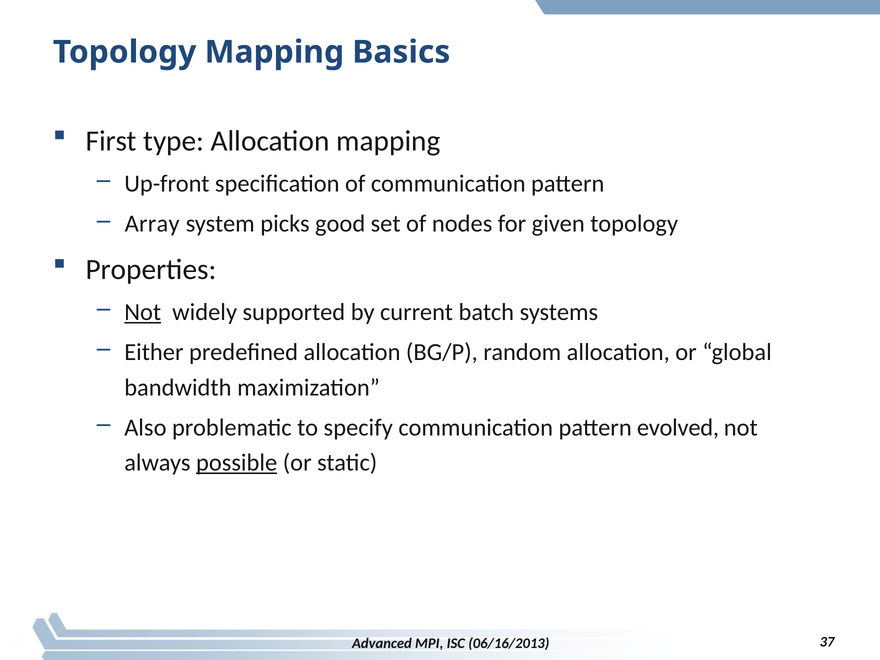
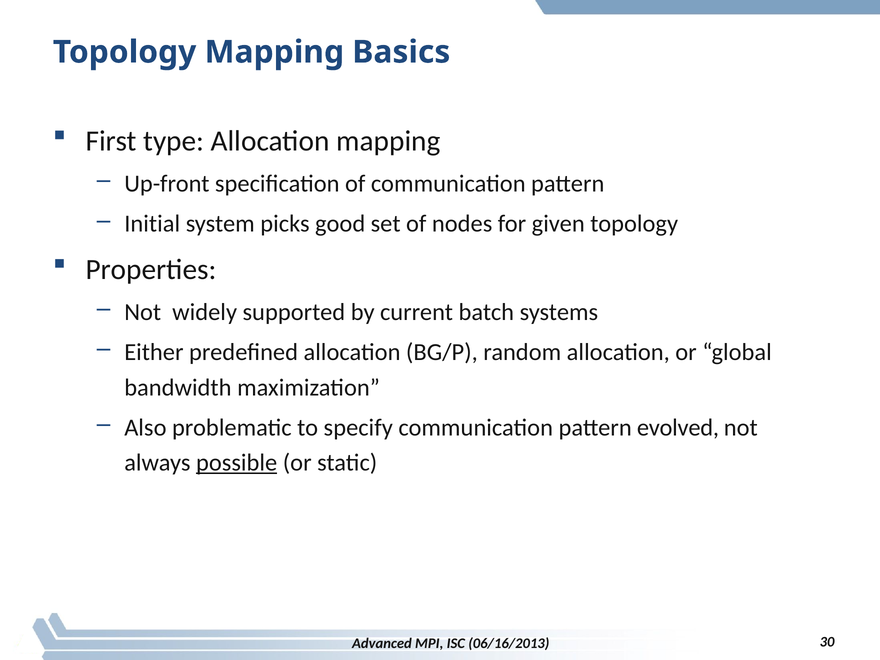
Array: Array -> Initial
Not at (143, 312) underline: present -> none
37: 37 -> 30
